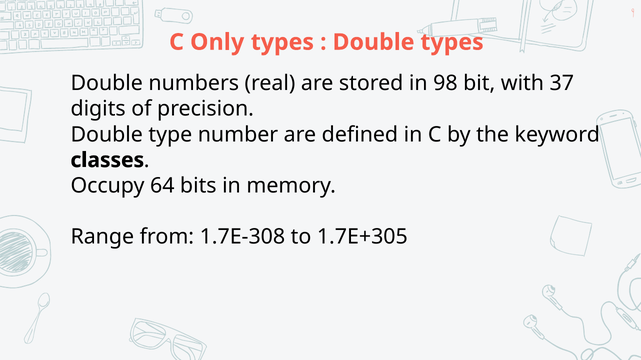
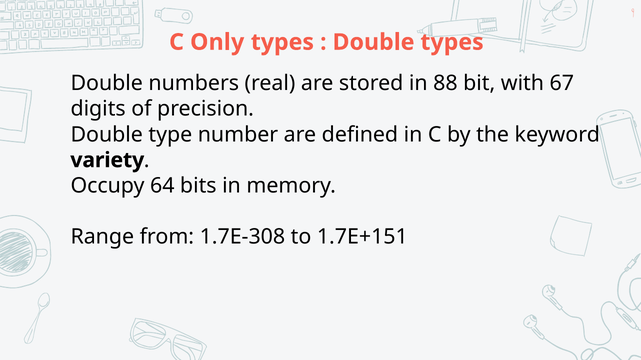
98: 98 -> 88
37: 37 -> 67
classes: classes -> variety
1.7E+305: 1.7E+305 -> 1.7E+151
